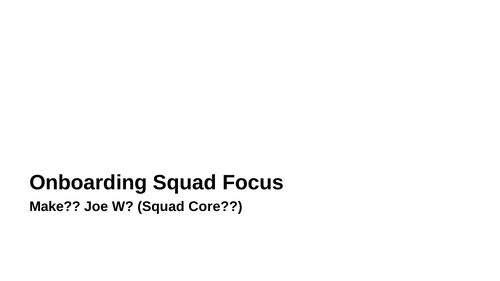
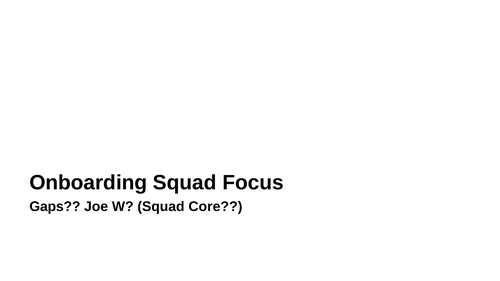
Make: Make -> Gaps
